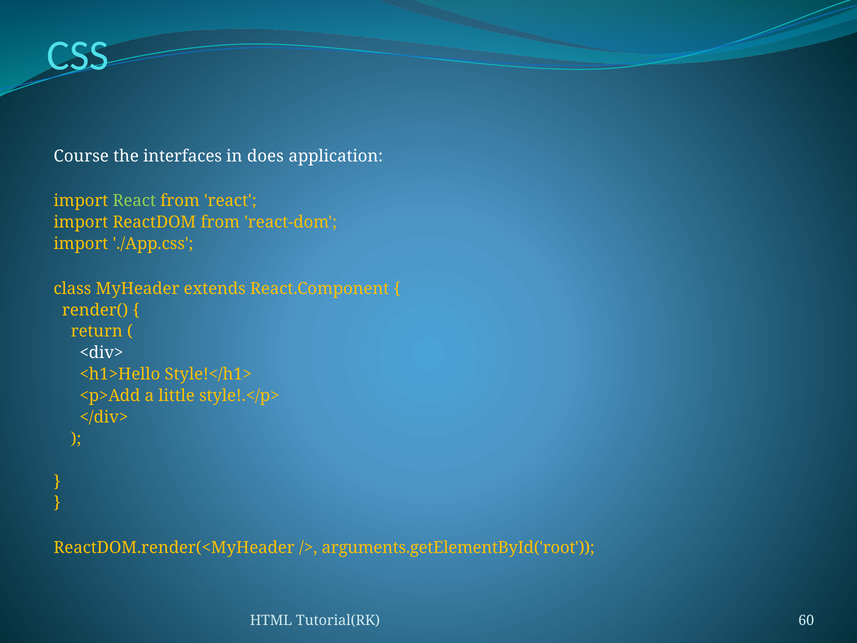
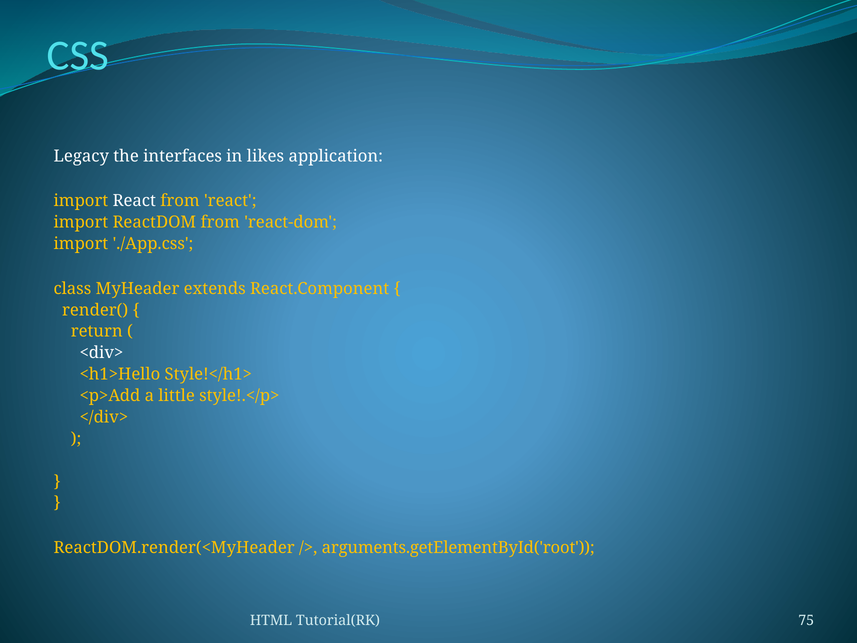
Course: Course -> Legacy
does: does -> likes
React at (134, 201) colour: light green -> white
60: 60 -> 75
